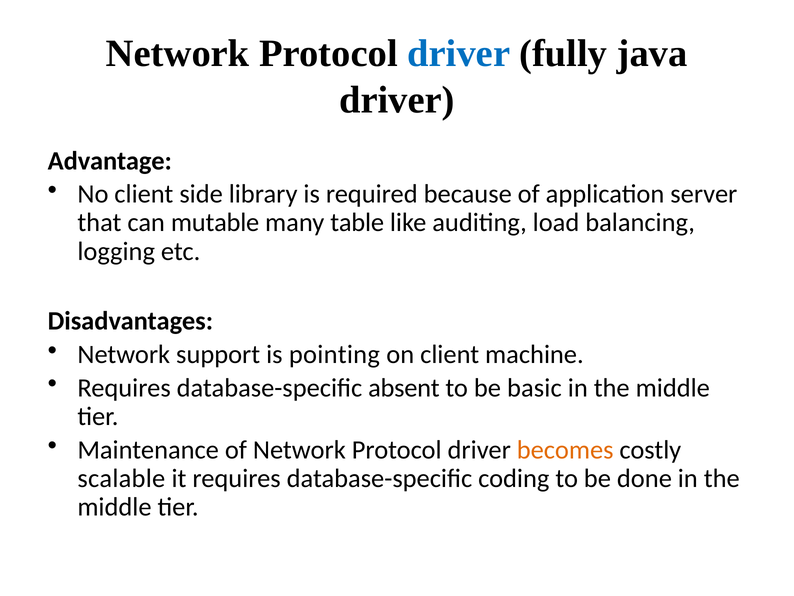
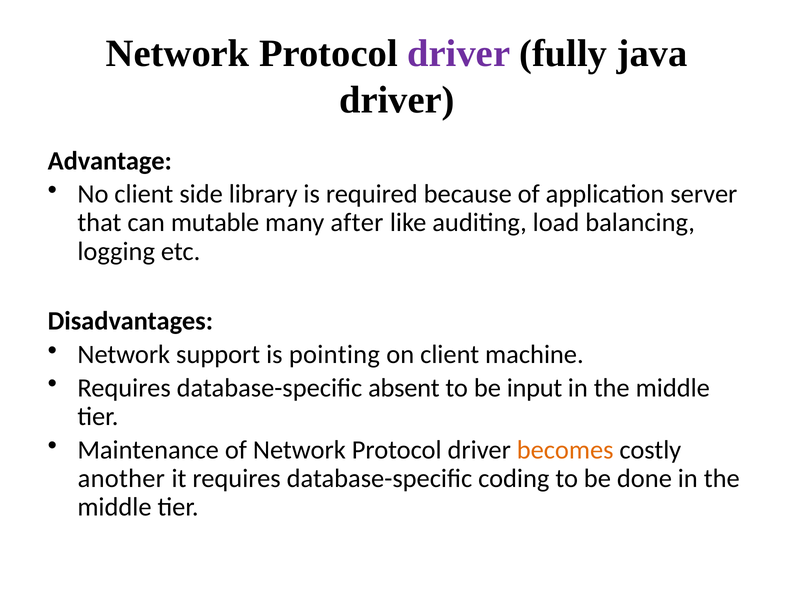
driver at (459, 54) colour: blue -> purple
table: table -> after
basic: basic -> input
scalable: scalable -> another
